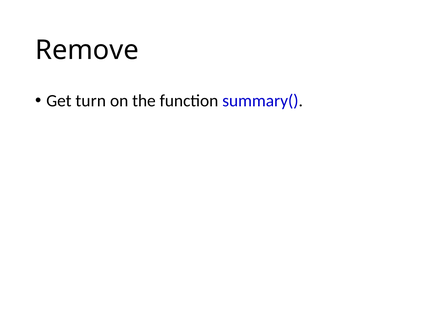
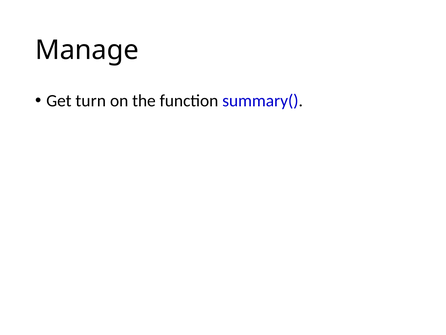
Remove: Remove -> Manage
